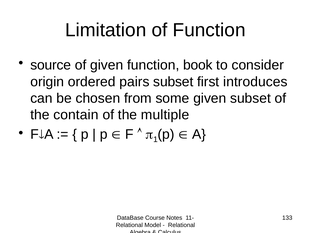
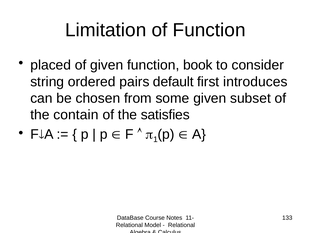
source: source -> placed
origin: origin -> string
pairs subset: subset -> default
multiple: multiple -> satisfies
